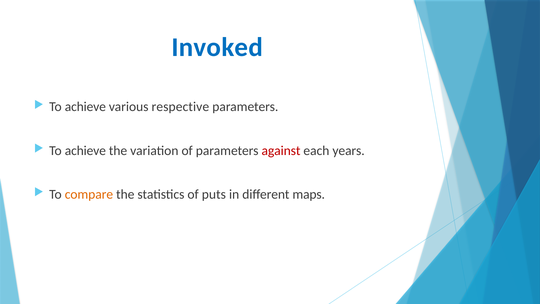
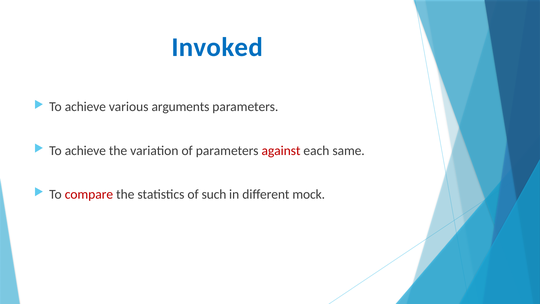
respective: respective -> arguments
years: years -> same
compare colour: orange -> red
puts: puts -> such
maps: maps -> mock
